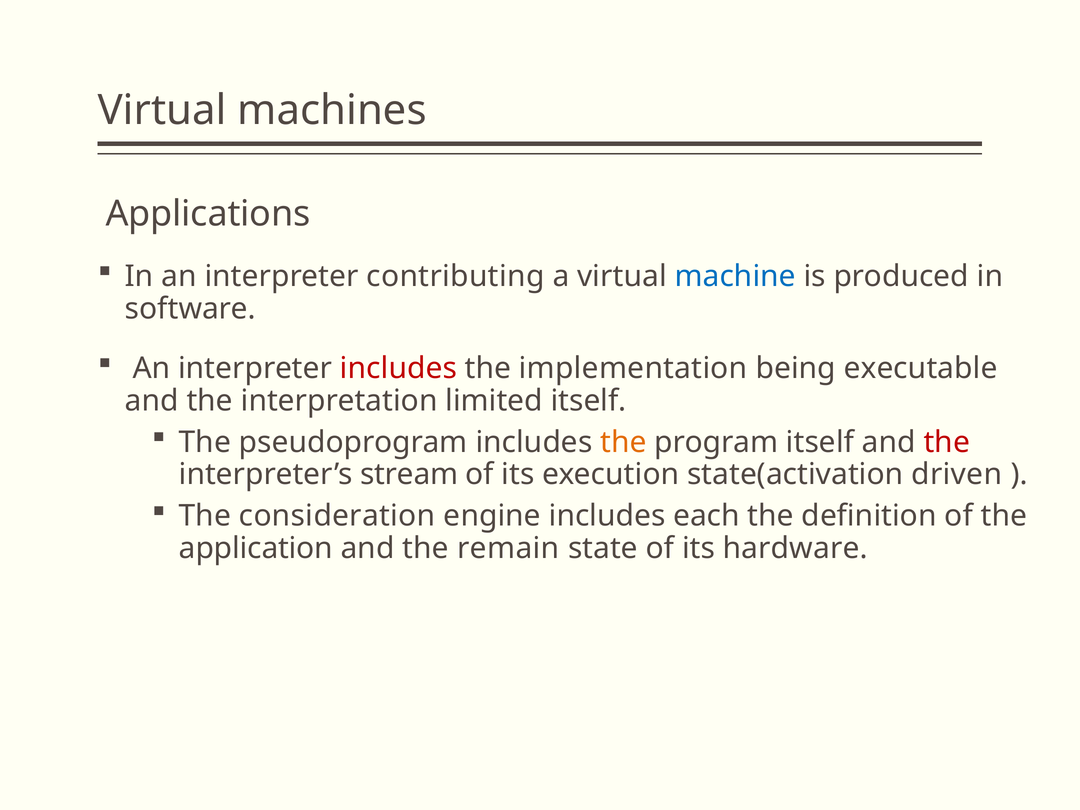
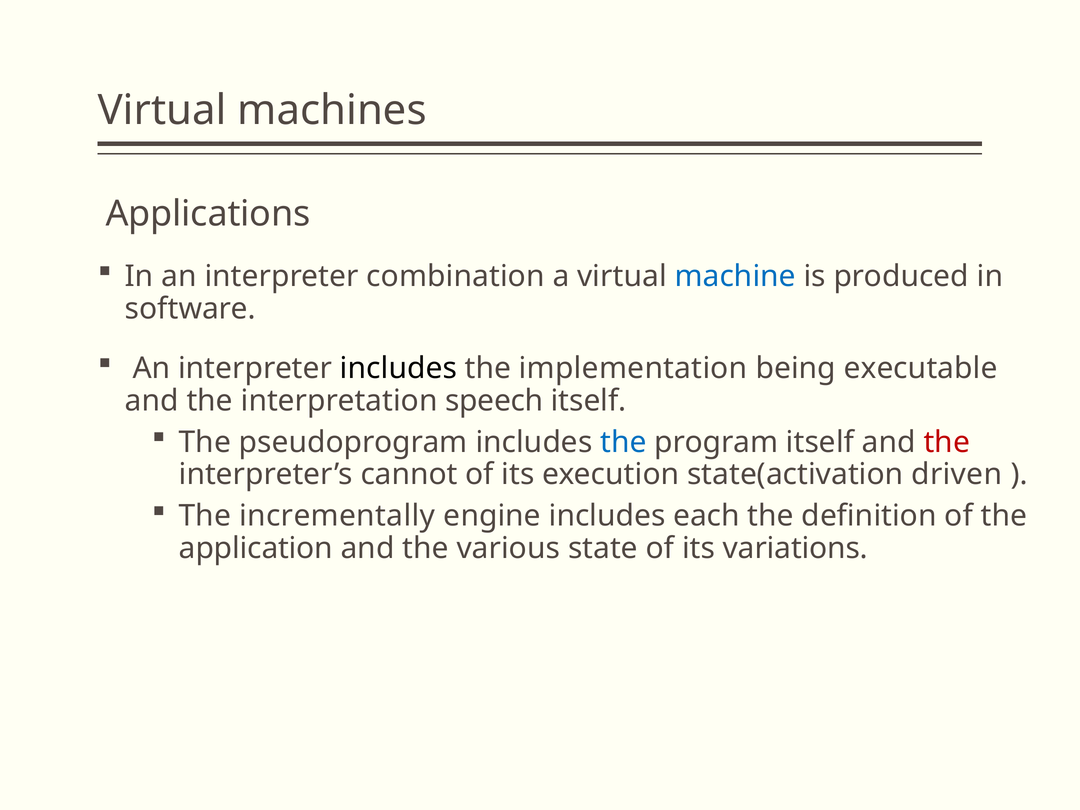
contributing: contributing -> combination
includes at (398, 368) colour: red -> black
limited: limited -> speech
the at (623, 442) colour: orange -> blue
stream: stream -> cannot
consideration: consideration -> incrementally
remain: remain -> various
hardware: hardware -> variations
